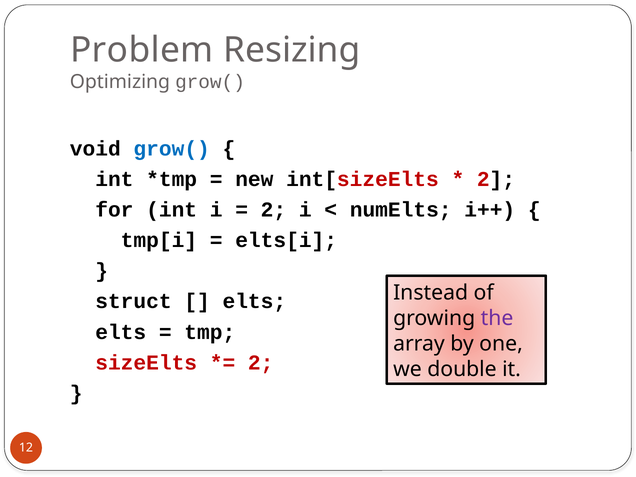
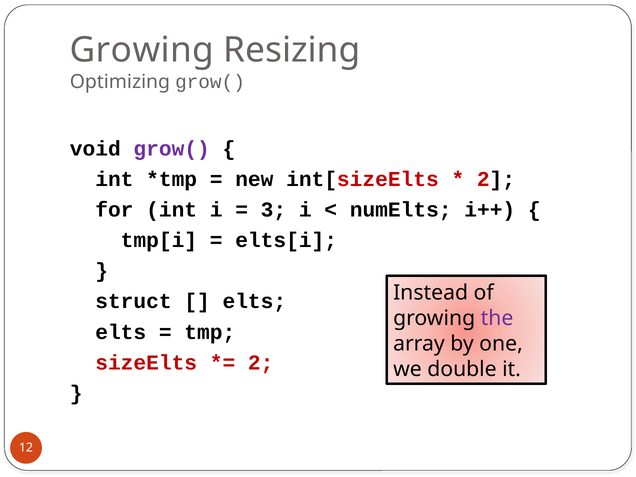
Problem at (142, 50): Problem -> Growing
grow( at (172, 149) colour: blue -> purple
2 at (273, 210): 2 -> 3
